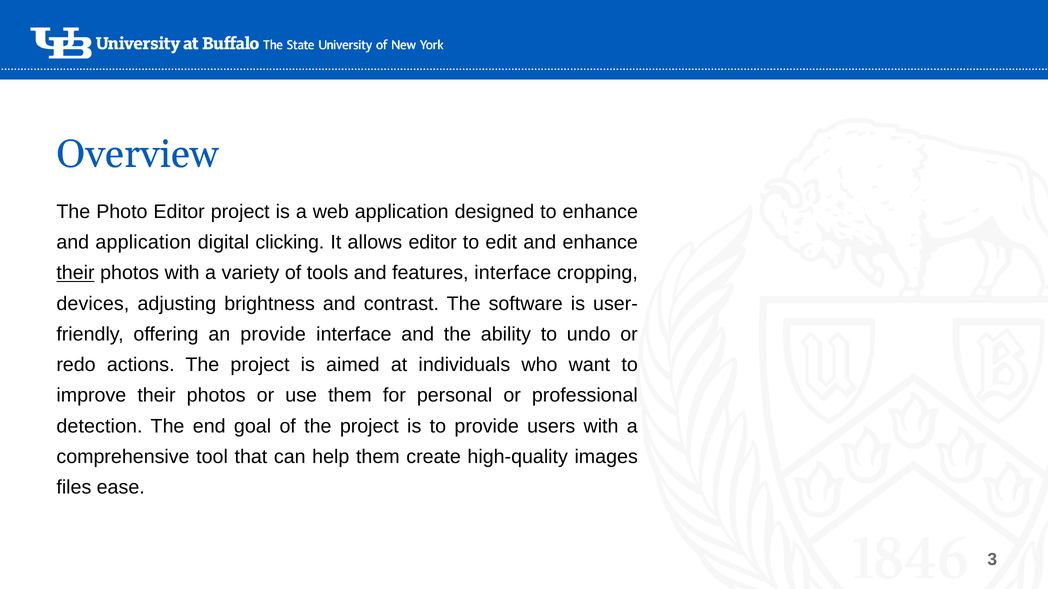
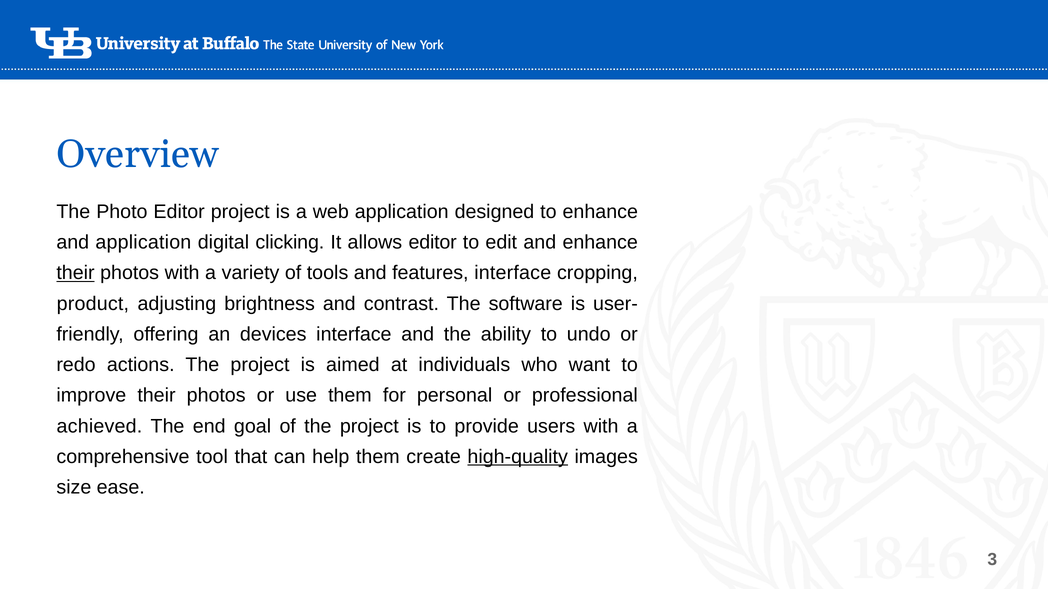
devices: devices -> product
an provide: provide -> devices
detection: detection -> achieved
high-quality underline: none -> present
files: files -> size
